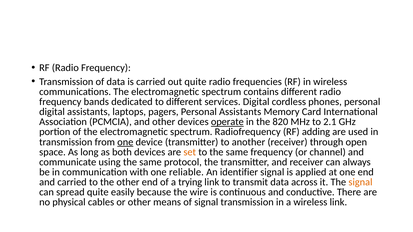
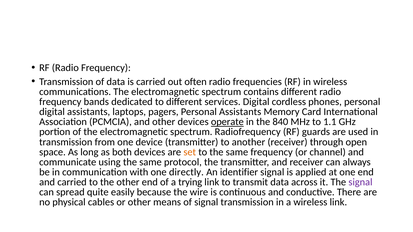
out quite: quite -> often
820: 820 -> 840
2.1: 2.1 -> 1.1
adding: adding -> guards
one at (125, 142) underline: present -> none
reliable: reliable -> directly
signal at (360, 182) colour: orange -> purple
